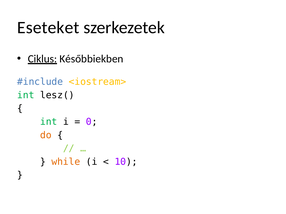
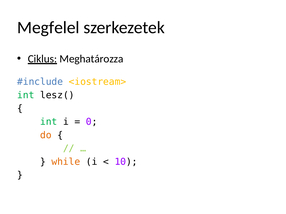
Eseteket: Eseteket -> Megfelel
Későbbiekben: Későbbiekben -> Meghatározza
